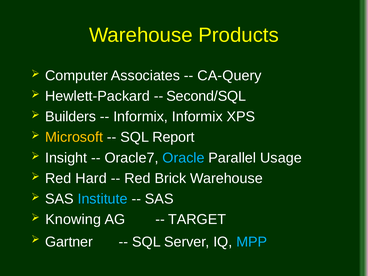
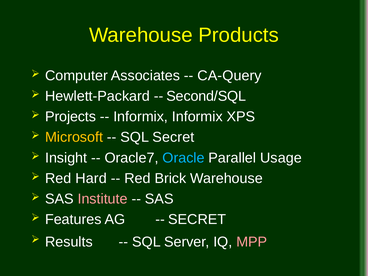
Builders: Builders -> Projects
SQL Report: Report -> Secret
Institute colour: light blue -> pink
Knowing: Knowing -> Features
TARGET at (197, 219): TARGET -> SECRET
Gartner: Gartner -> Results
MPP colour: light blue -> pink
